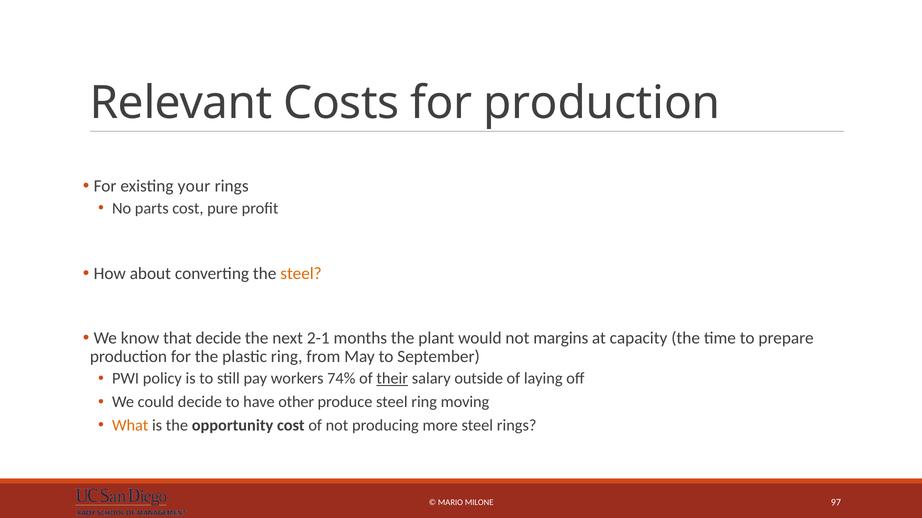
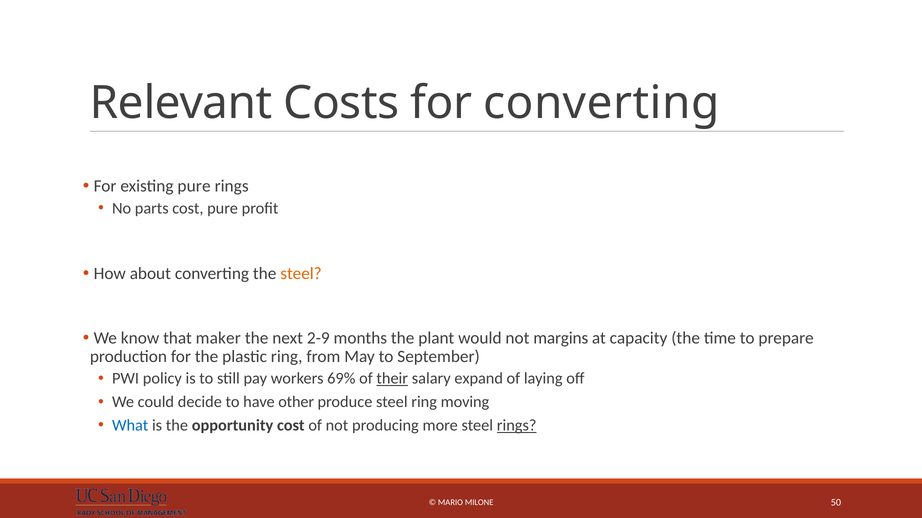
for production: production -> converting
existing your: your -> pure
that decide: decide -> maker
2-1: 2-1 -> 2-9
74%: 74% -> 69%
outside: outside -> expand
What colour: orange -> blue
rings at (517, 426) underline: none -> present
97: 97 -> 50
